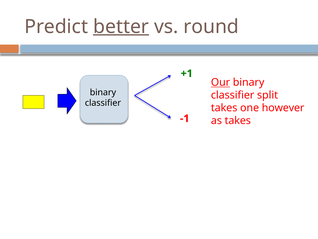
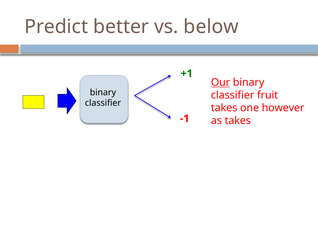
better underline: present -> none
round: round -> below
split: split -> fruit
